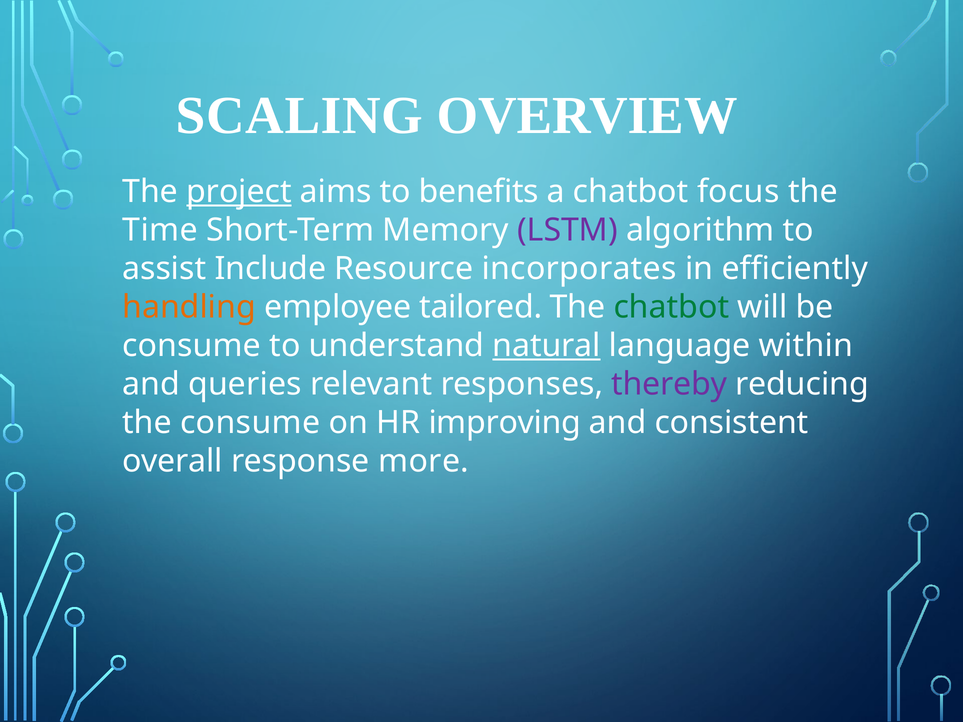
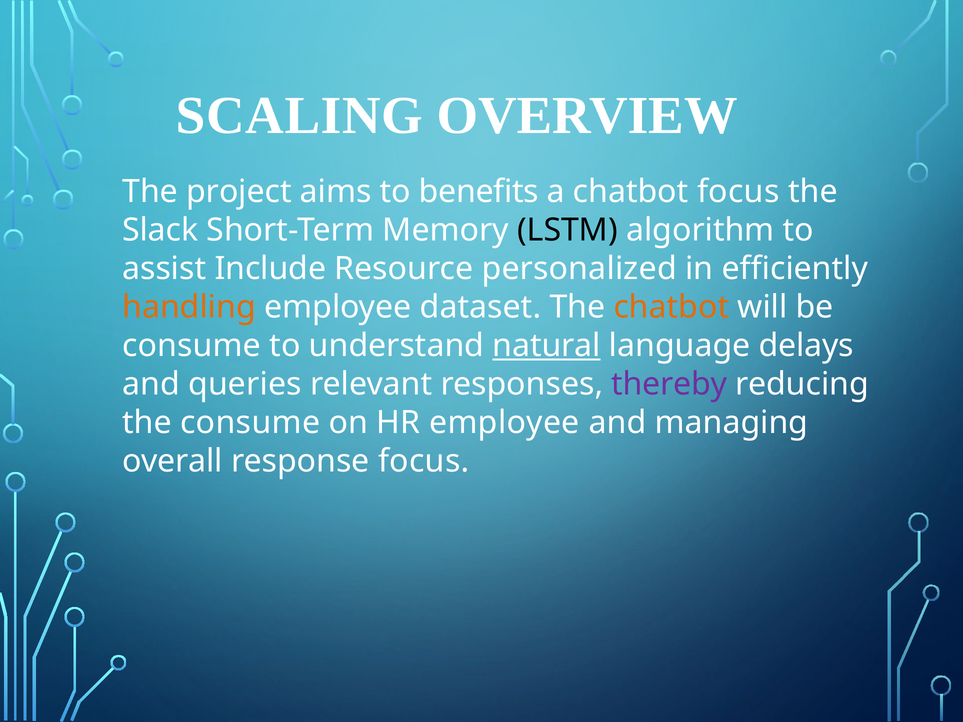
project underline: present -> none
Time: Time -> Slack
LSTM colour: purple -> black
incorporates: incorporates -> personalized
tailored: tailored -> dataset
chatbot at (671, 307) colour: green -> orange
within: within -> delays
HR improving: improving -> employee
consistent: consistent -> managing
response more: more -> focus
